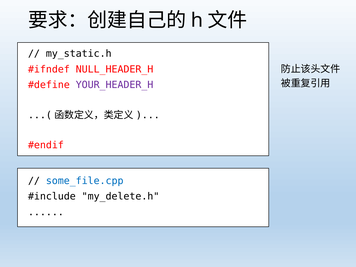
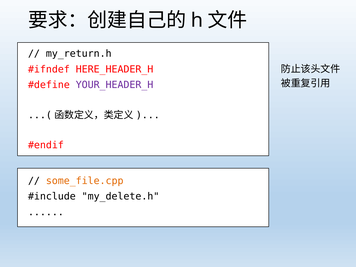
my_static.h: my_static.h -> my_return.h
NULL_HEADER_H: NULL_HEADER_H -> HERE_HEADER_H
some_file.cpp colour: blue -> orange
